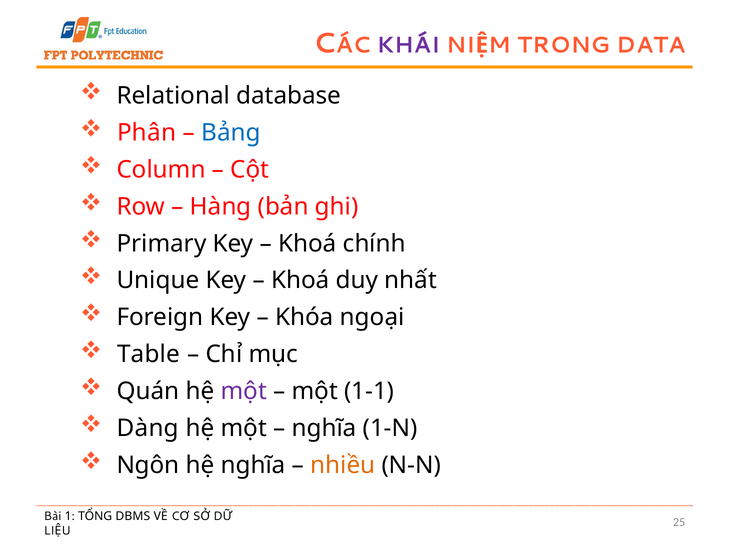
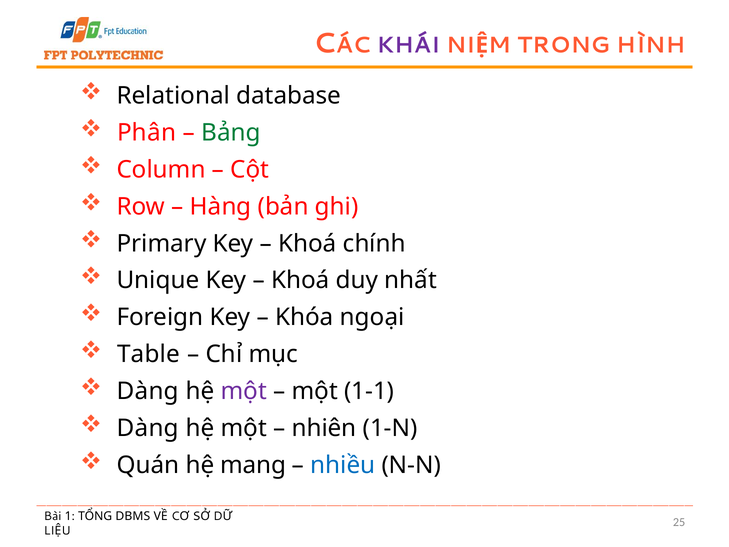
DATA: DATA -> HÌNH
Bảng colour: blue -> green
Quán at (148, 391): Quán -> Dàng
nghĩa at (324, 428): nghĩa -> nhiên
Ngôn: Ngôn -> Quán
hệ nghĩa: nghĩa -> mang
nhiều colour: orange -> blue
